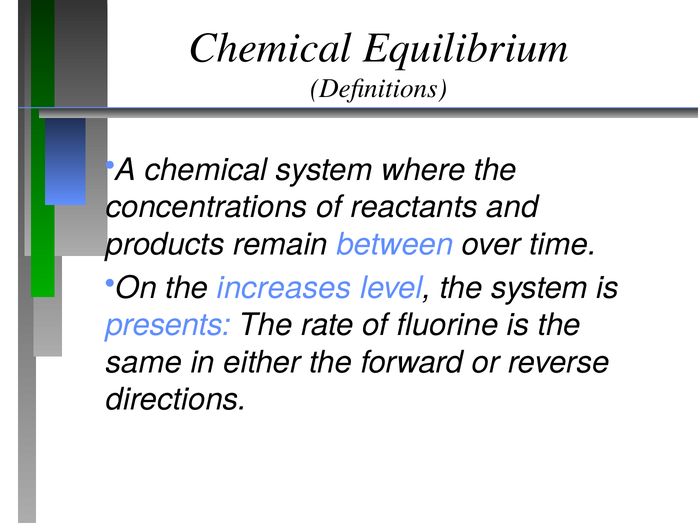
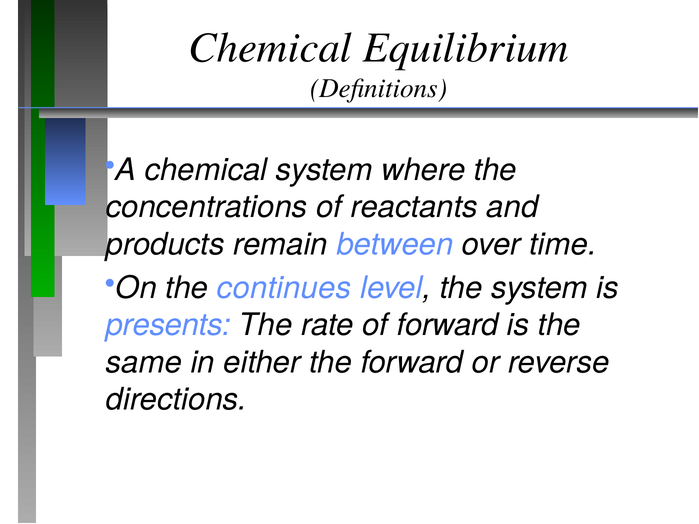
increases: increases -> continues
of fluorine: fluorine -> forward
